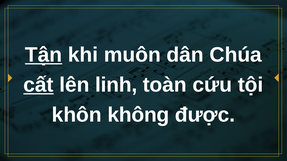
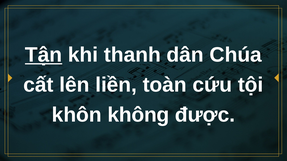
muôn: muôn -> thanh
cất underline: present -> none
linh: linh -> liền
